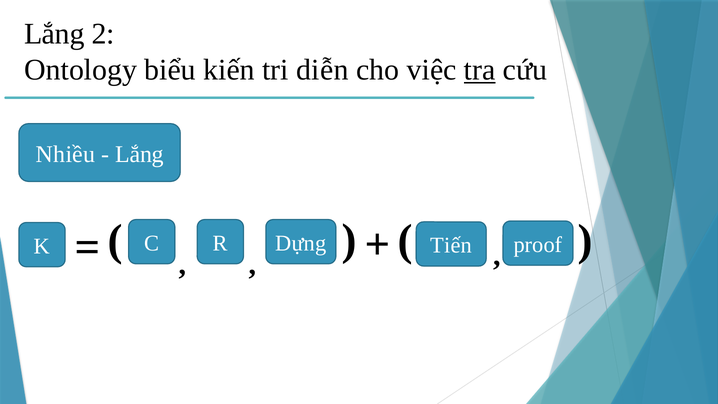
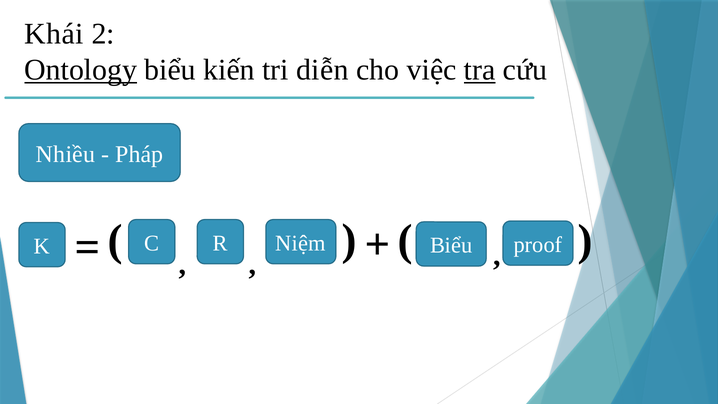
Lắng at (54, 34): Lắng -> Khái
Ontology underline: none -> present
Lắng at (139, 154): Lắng -> Pháp
Tiến at (451, 245): Tiến -> Biểu
Dựng: Dựng -> Niệm
